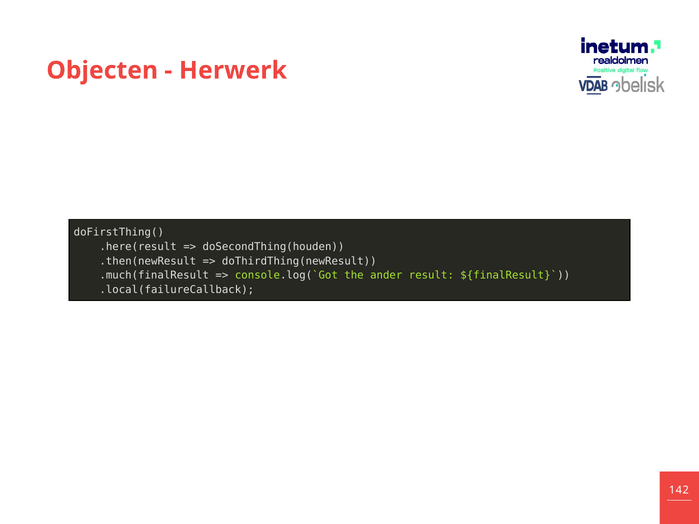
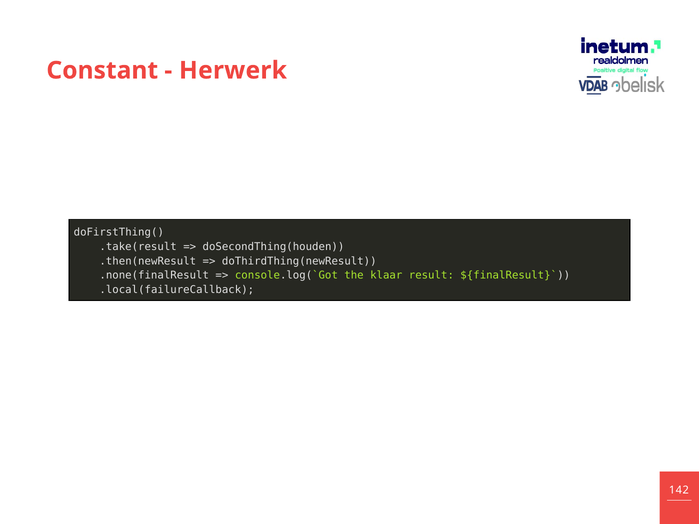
Objecten: Objecten -> Constant
.here(result: .here(result -> .take(result
.much(finalResult: .much(finalResult -> .none(finalResult
ander: ander -> klaar
